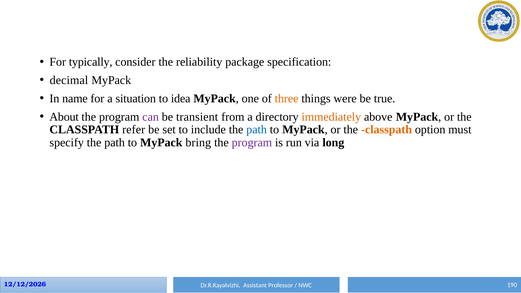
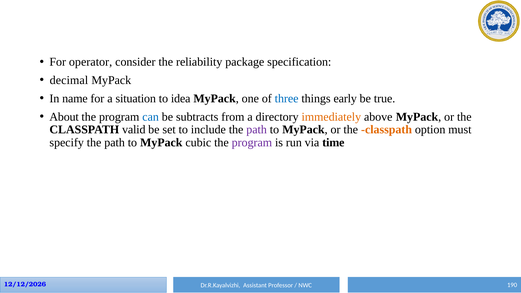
typically: typically -> operator
three colour: orange -> blue
were: were -> early
can colour: purple -> blue
transient: transient -> subtracts
refer: refer -> valid
path at (257, 130) colour: blue -> purple
bring: bring -> cubic
long: long -> time
